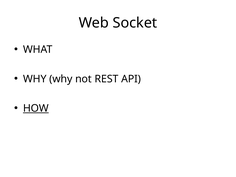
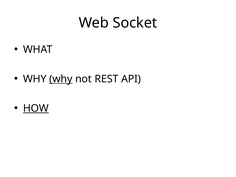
why at (61, 79) underline: none -> present
